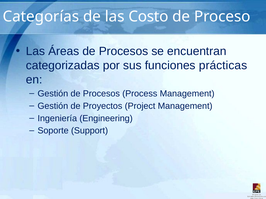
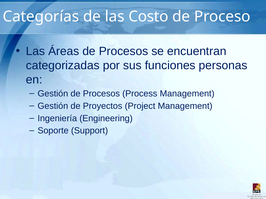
prácticas: prácticas -> personas
